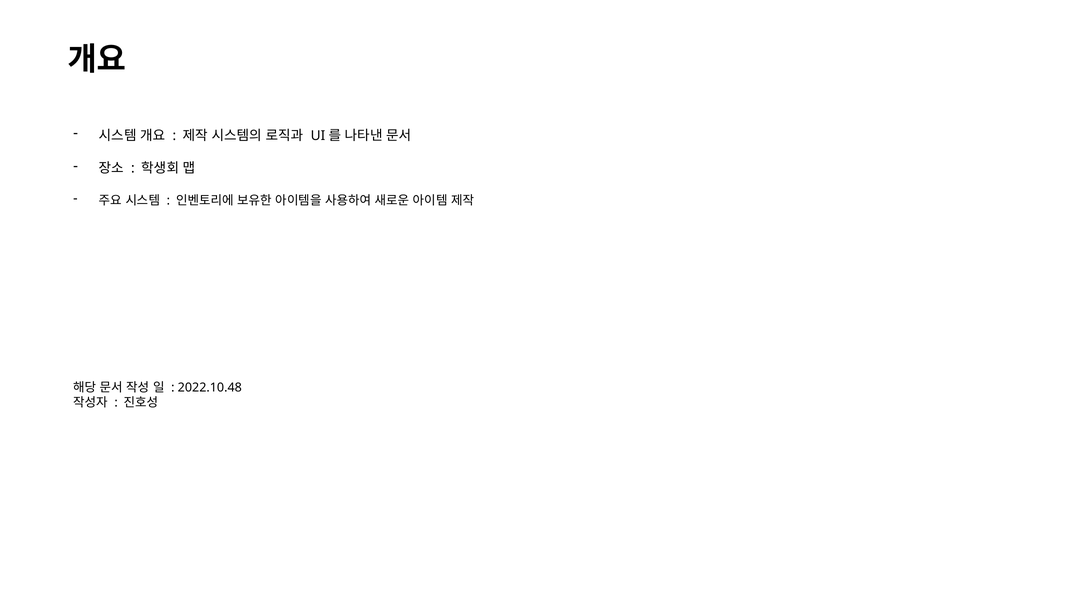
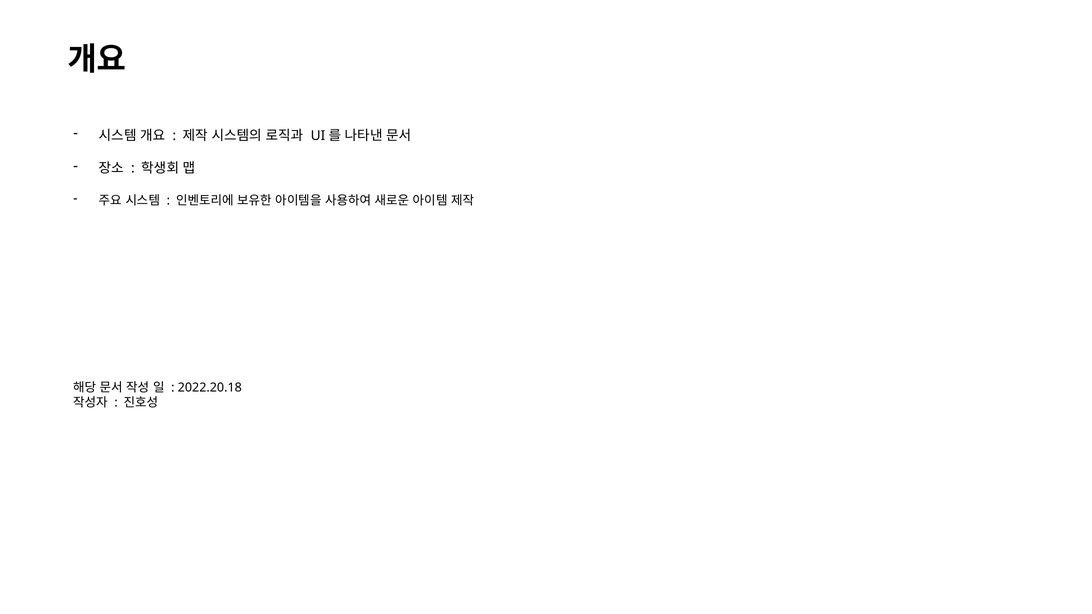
2022.10.48: 2022.10.48 -> 2022.20.18
